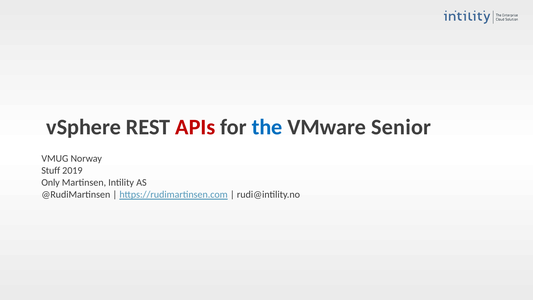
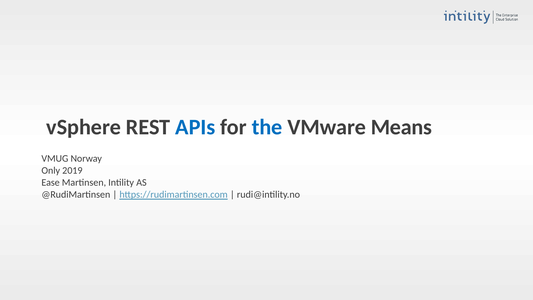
APIs colour: red -> blue
Senior: Senior -> Means
Stuff: Stuff -> Only
Only: Only -> Ease
